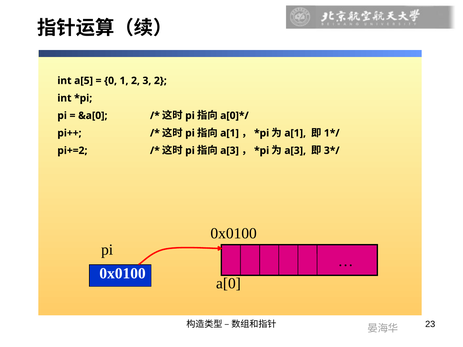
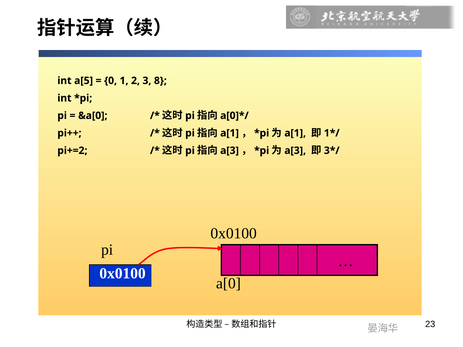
3 2: 2 -> 8
